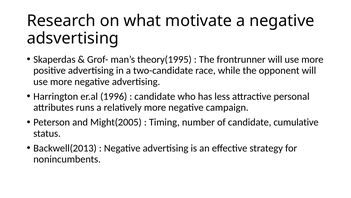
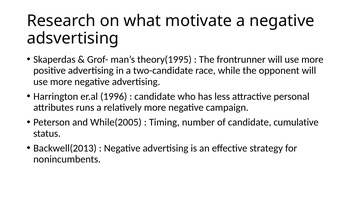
Might(2005: Might(2005 -> While(2005
